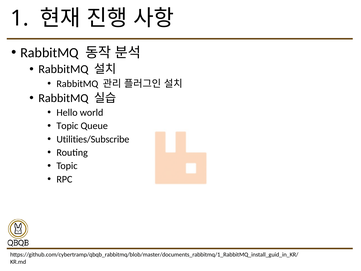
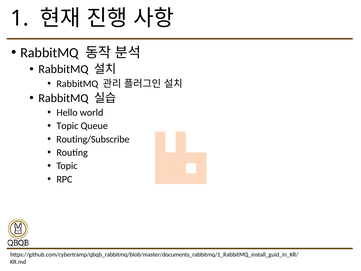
Utilities/Subscribe: Utilities/Subscribe -> Routing/Subscribe
